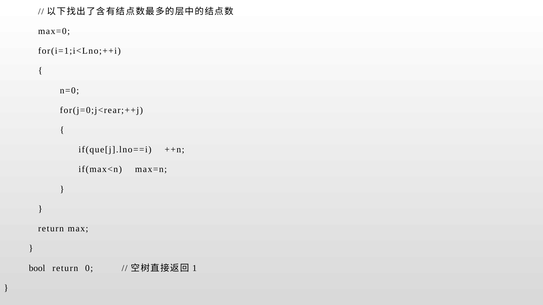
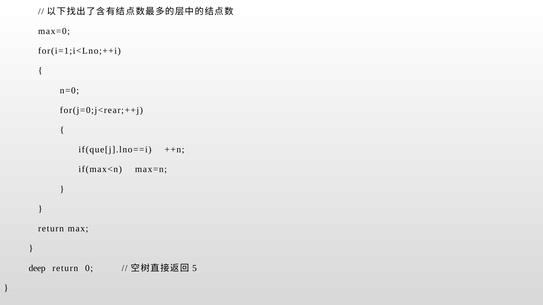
bool: bool -> deep
1: 1 -> 5
